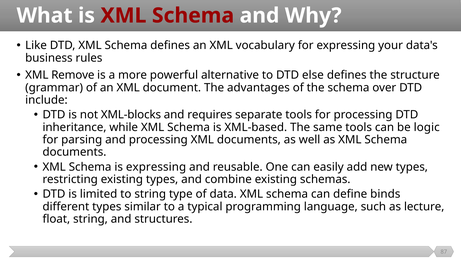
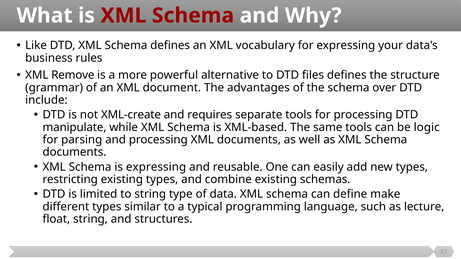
else: else -> files
XML-blocks: XML-blocks -> XML-create
inheritance: inheritance -> manipulate
binds: binds -> make
